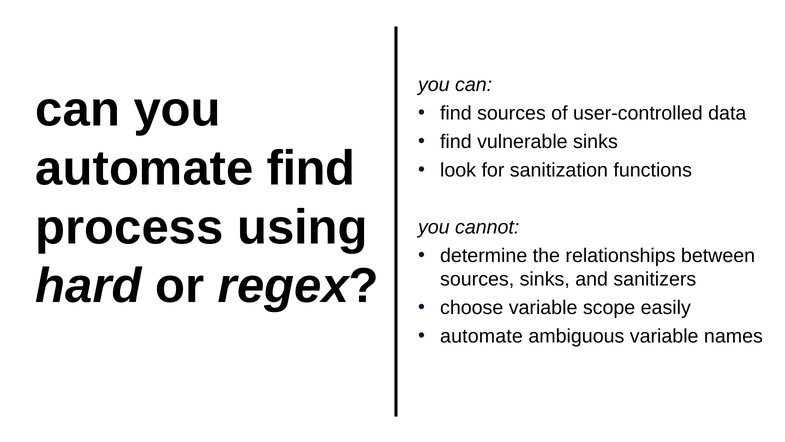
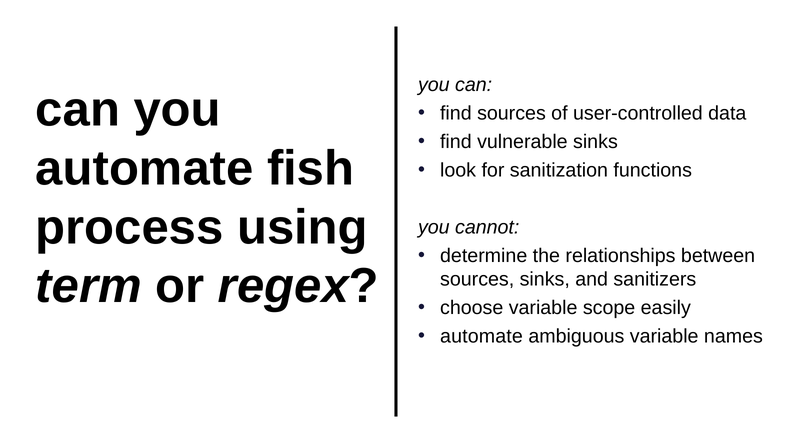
automate find: find -> fish
hard: hard -> term
